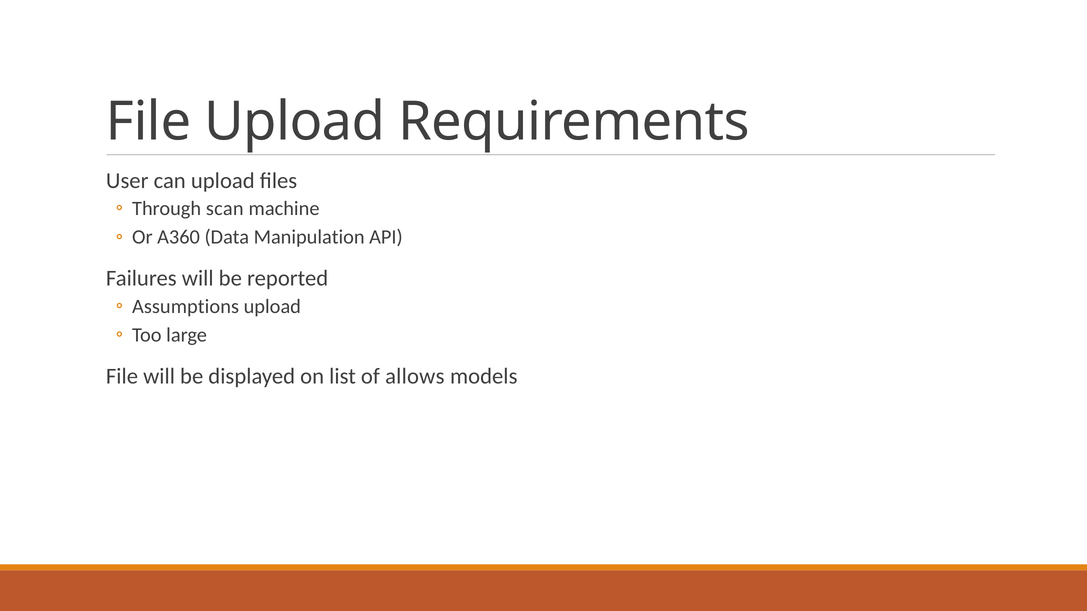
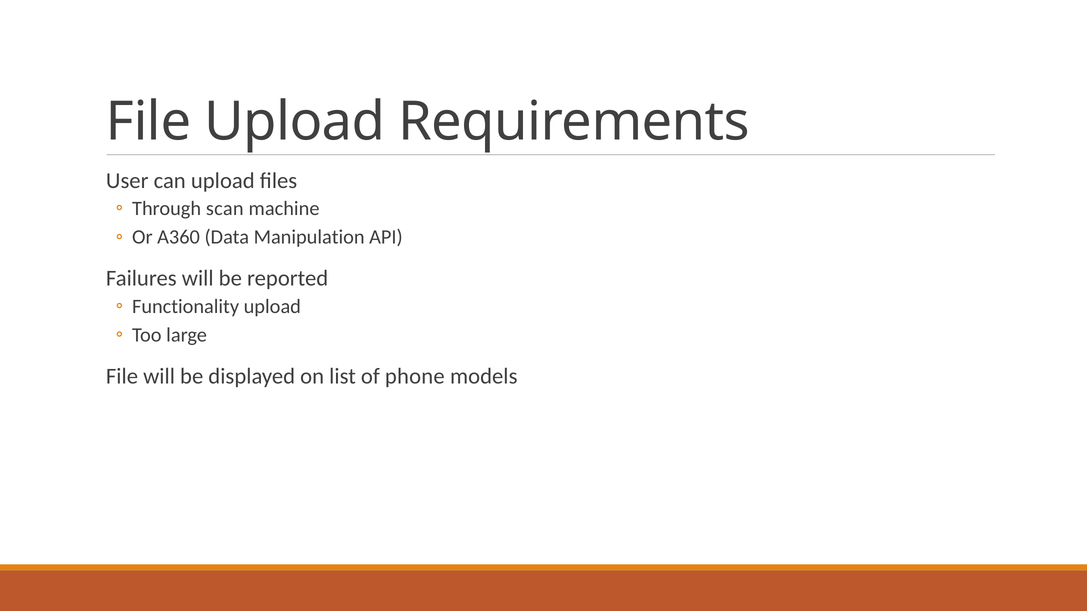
Assumptions: Assumptions -> Functionality
allows: allows -> phone
